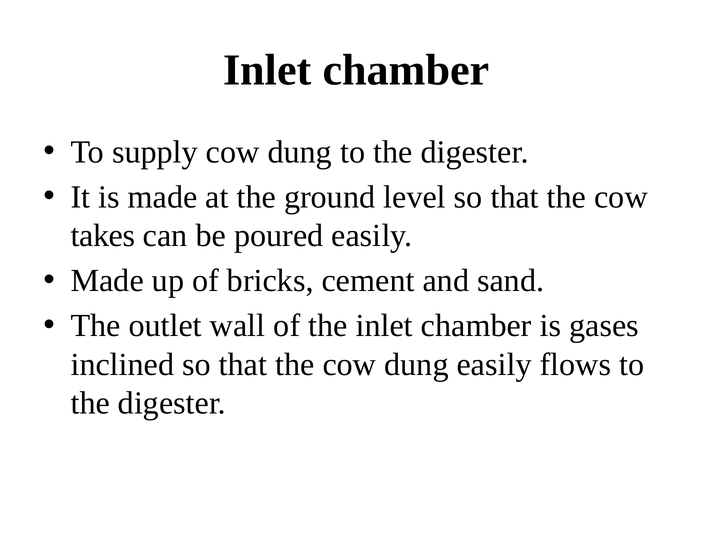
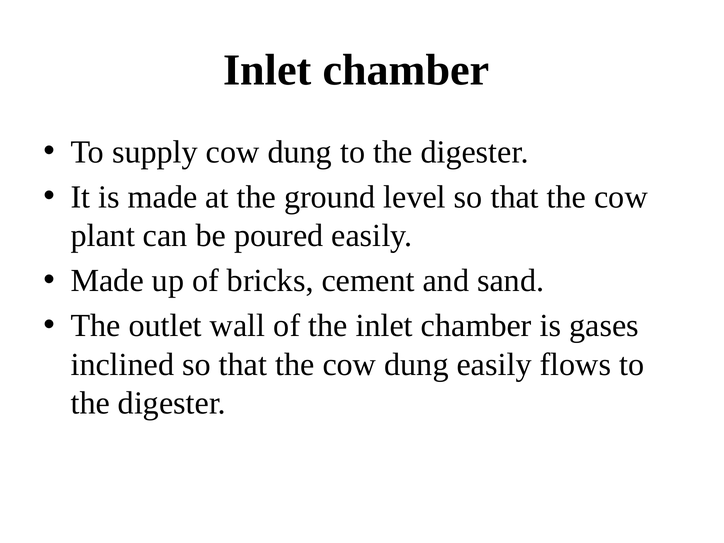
takes: takes -> plant
